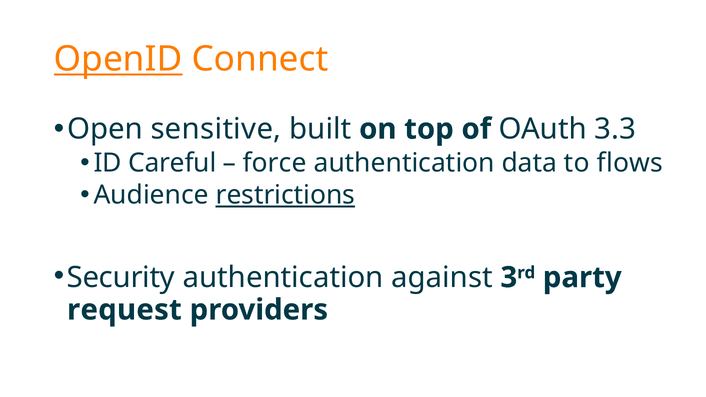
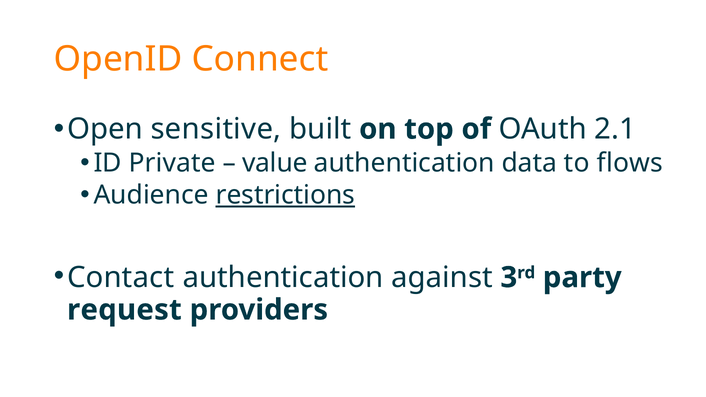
OpenID underline: present -> none
3.3: 3.3 -> 2.1
Careful: Careful -> Private
force: force -> value
Security: Security -> Contact
